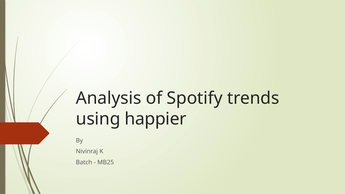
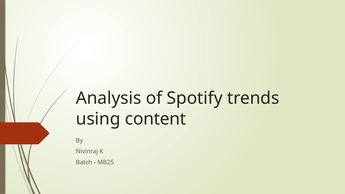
happier: happier -> content
